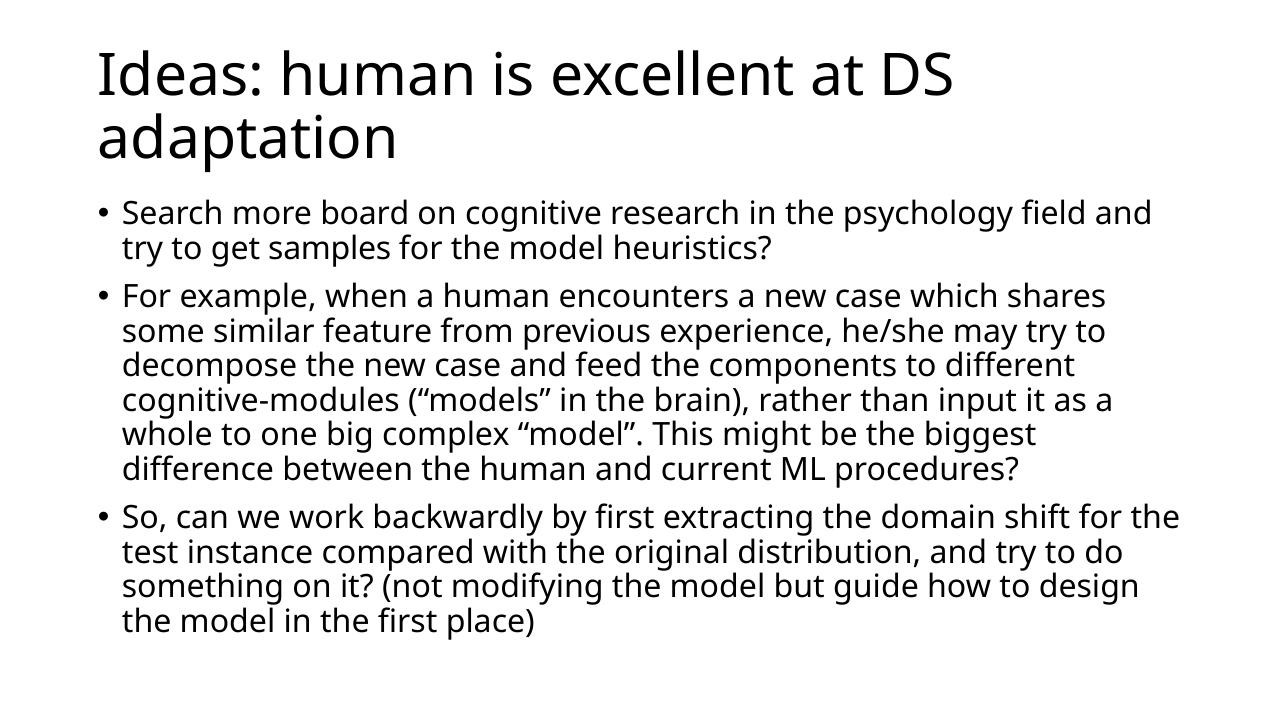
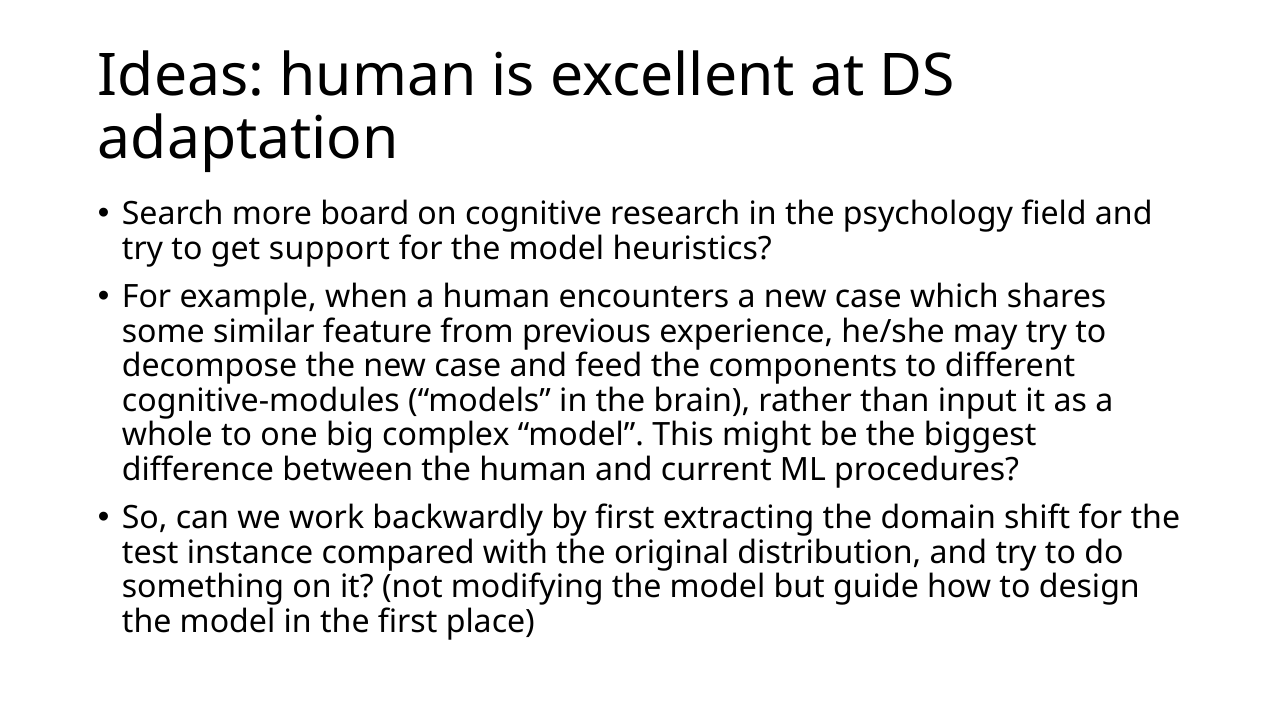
samples: samples -> support
